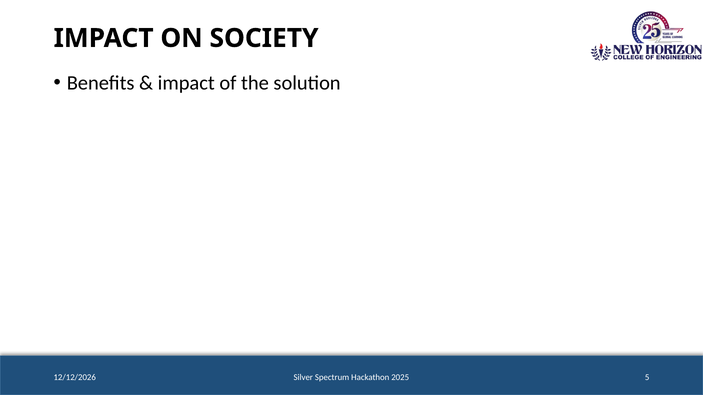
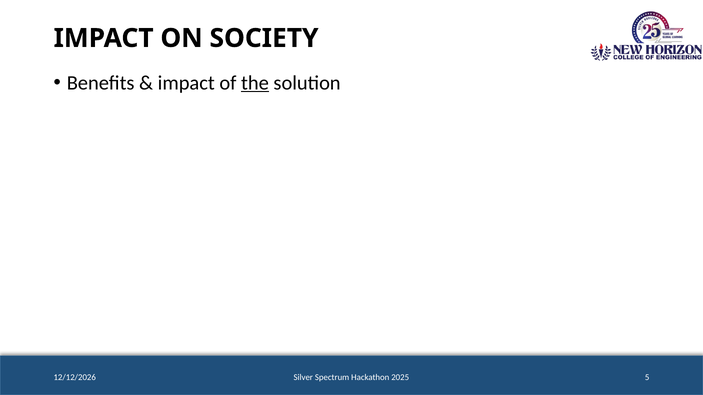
the underline: none -> present
